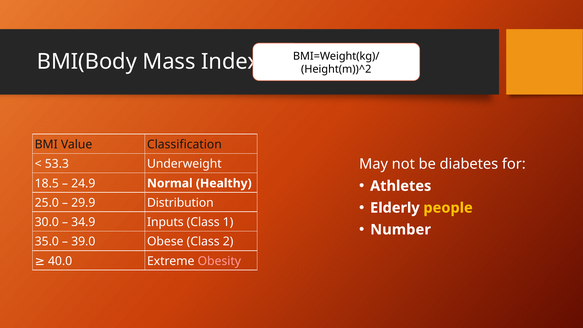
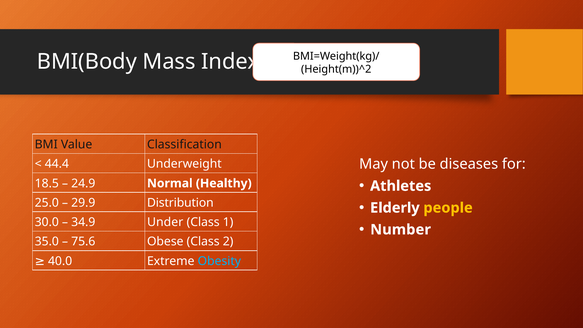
diabetes: diabetes -> diseases
53.3: 53.3 -> 44.4
Inputs: Inputs -> Under
39.0: 39.0 -> 75.6
Obesity colour: pink -> light blue
